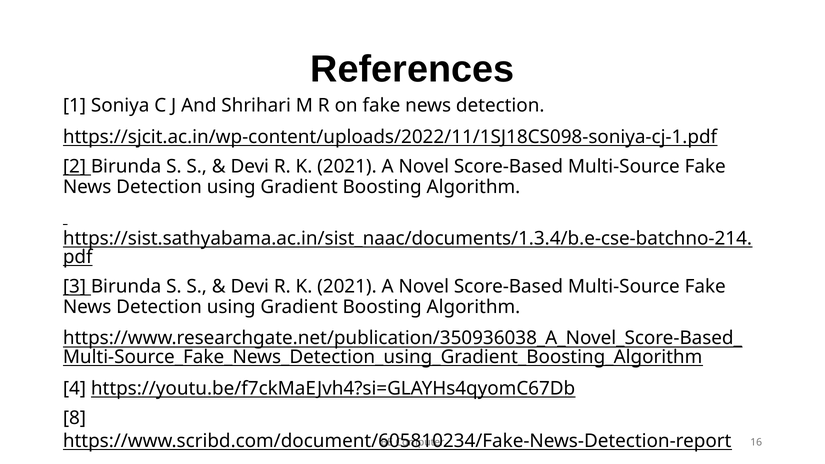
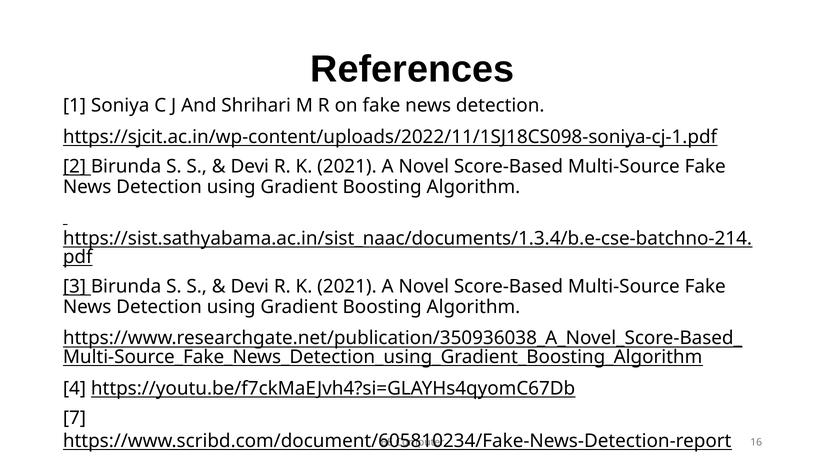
8: 8 -> 7
